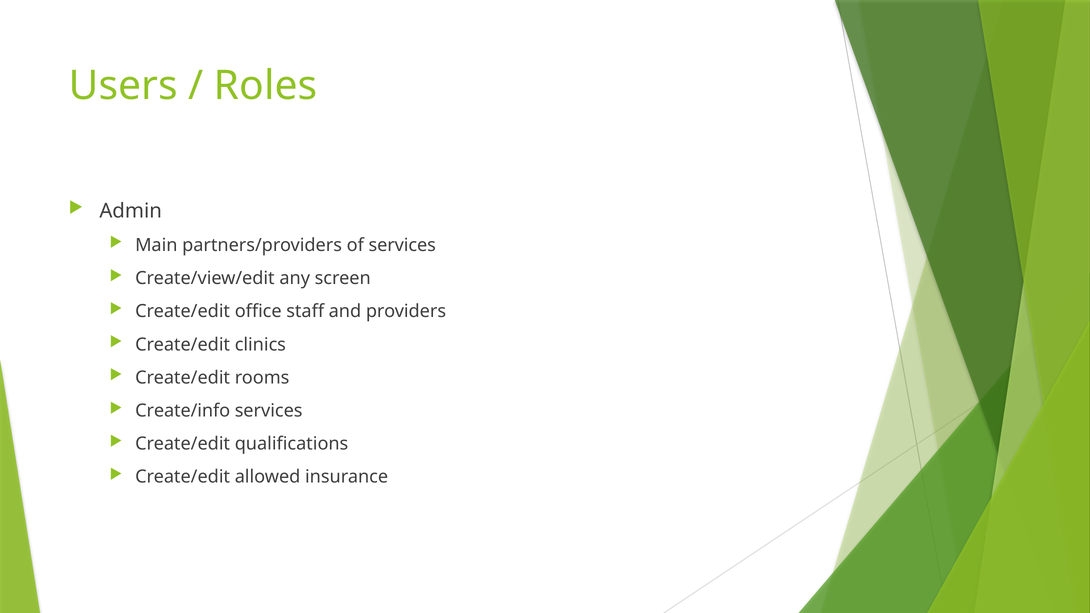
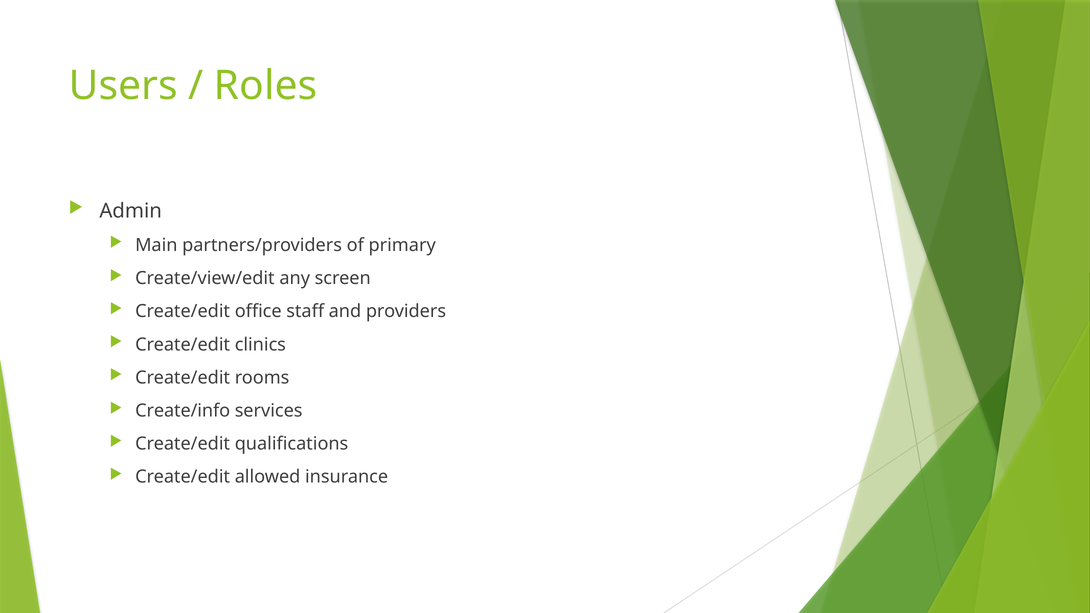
of services: services -> primary
